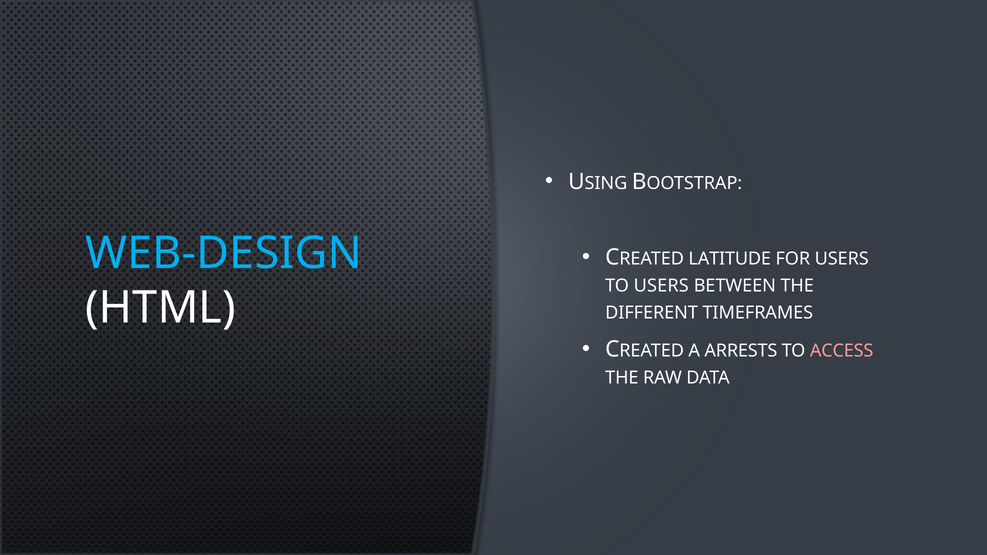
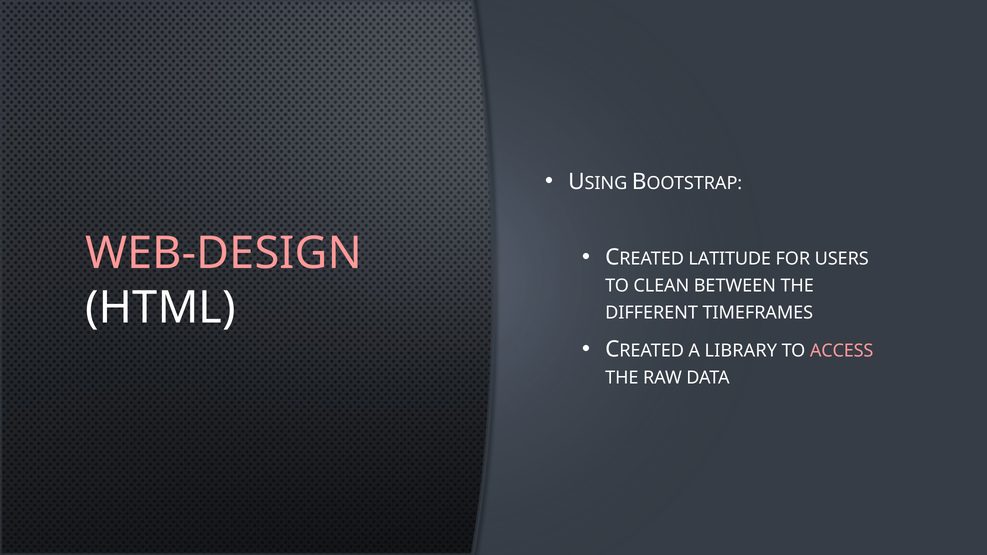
WEB-DESIGN colour: light blue -> pink
TO USERS: USERS -> CLEAN
ARRESTS: ARRESTS -> LIBRARY
